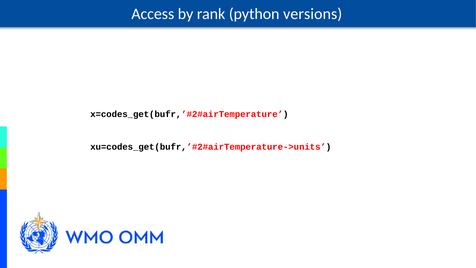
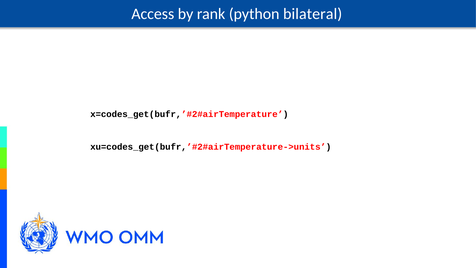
versions: versions -> bilateral
